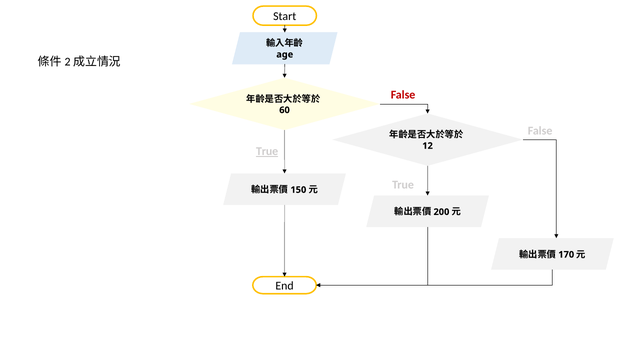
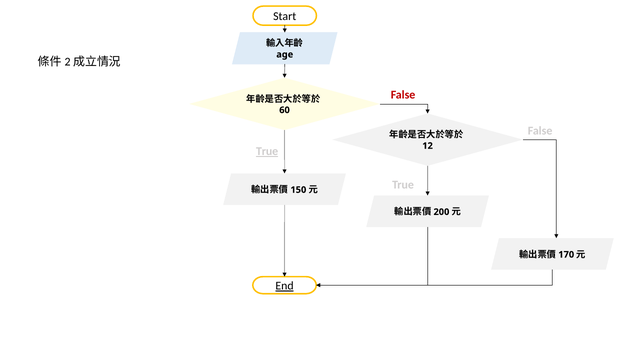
End underline: none -> present
